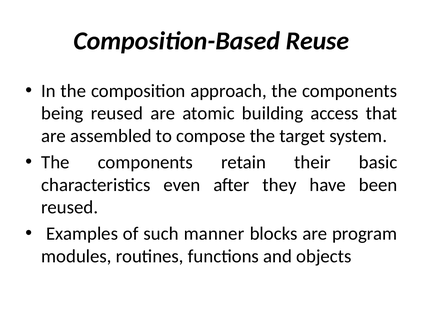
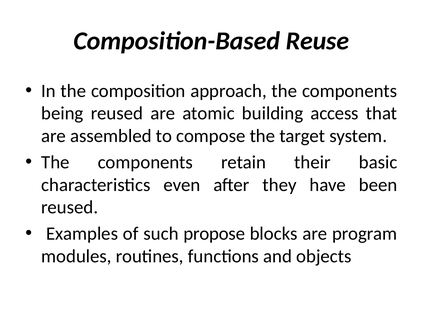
manner: manner -> propose
